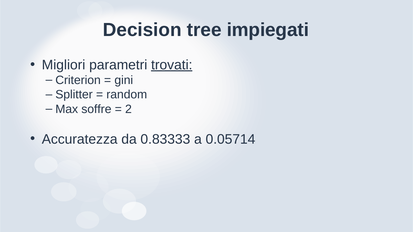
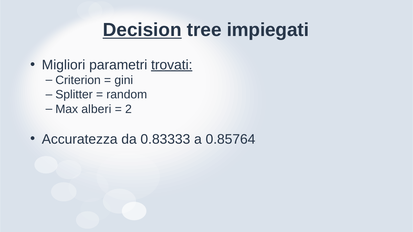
Decision underline: none -> present
soffre: soffre -> alberi
0.05714: 0.05714 -> 0.85764
